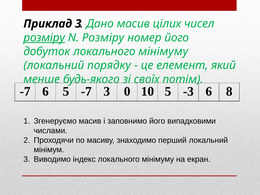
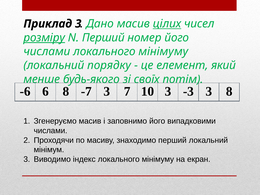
цілих underline: none -> present
N Розміру: Розміру -> Перший
добуток at (47, 51): добуток -> числами
-7 at (25, 92): -7 -> -6
6 5: 5 -> 8
0: 0 -> 7
10 5: 5 -> 3
-3 6: 6 -> 3
